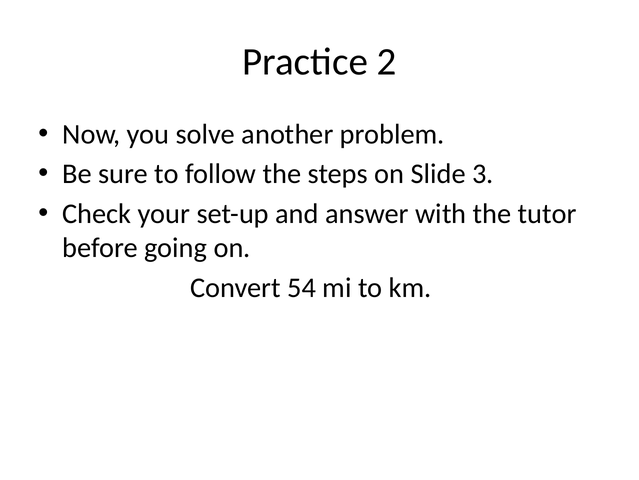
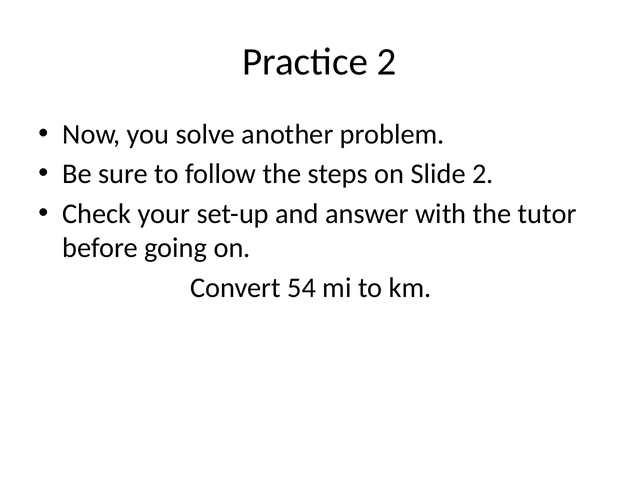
Slide 3: 3 -> 2
